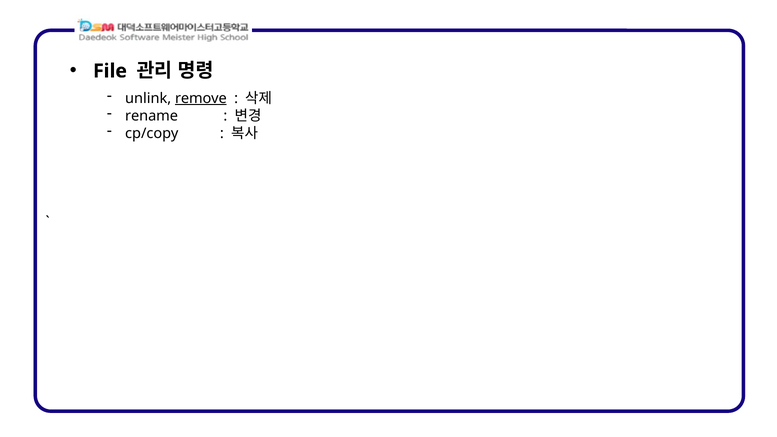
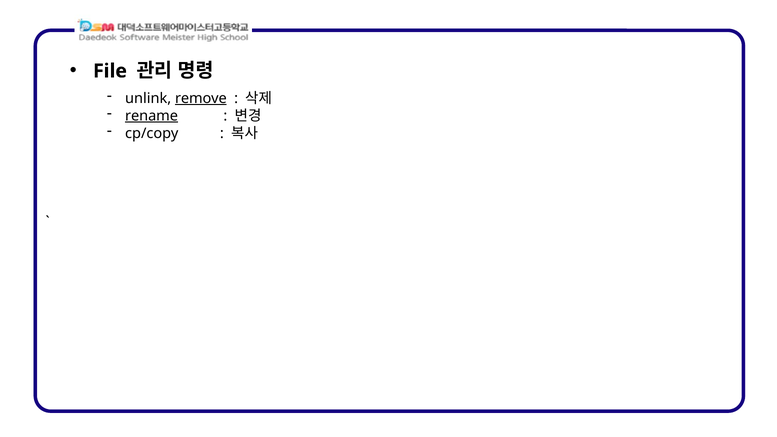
rename underline: none -> present
